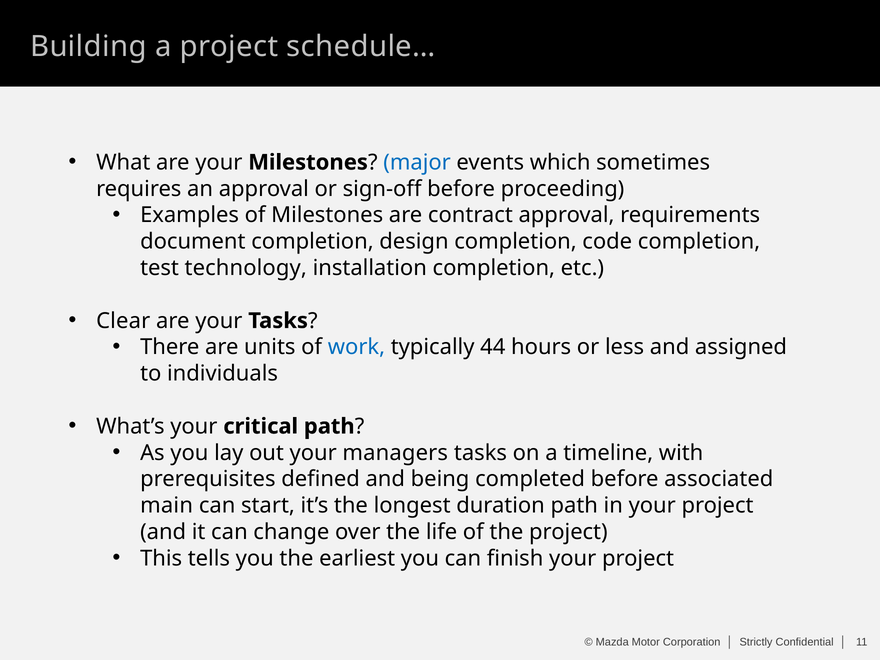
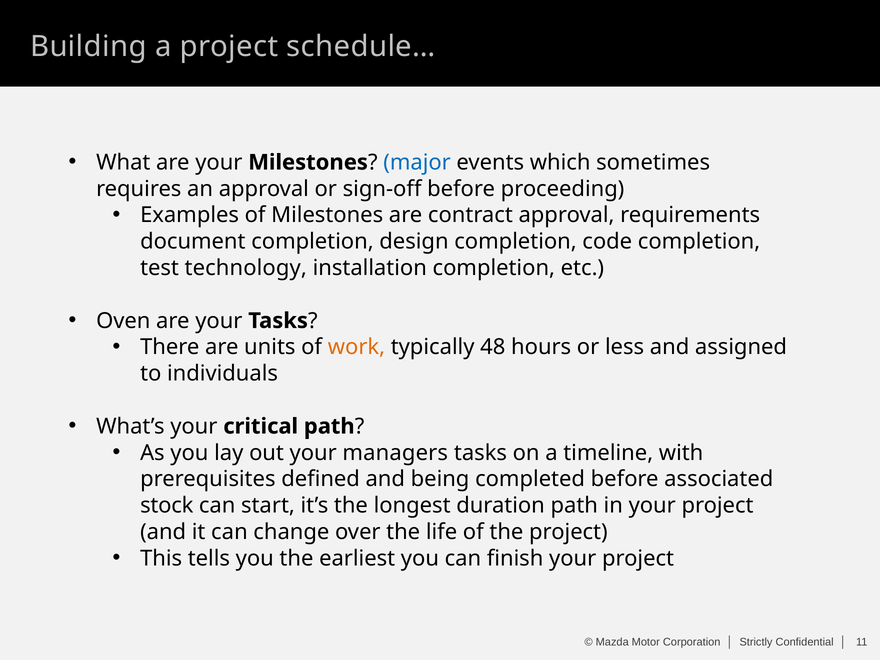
Clear: Clear -> Oven
work colour: blue -> orange
44: 44 -> 48
main: main -> stock
